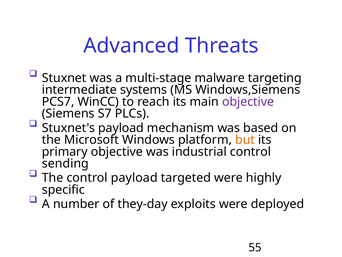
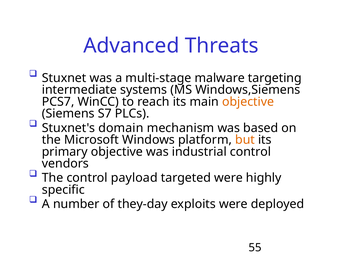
objective at (248, 102) colour: purple -> orange
Stuxnet's payload: payload -> domain
sending: sending -> vendors
